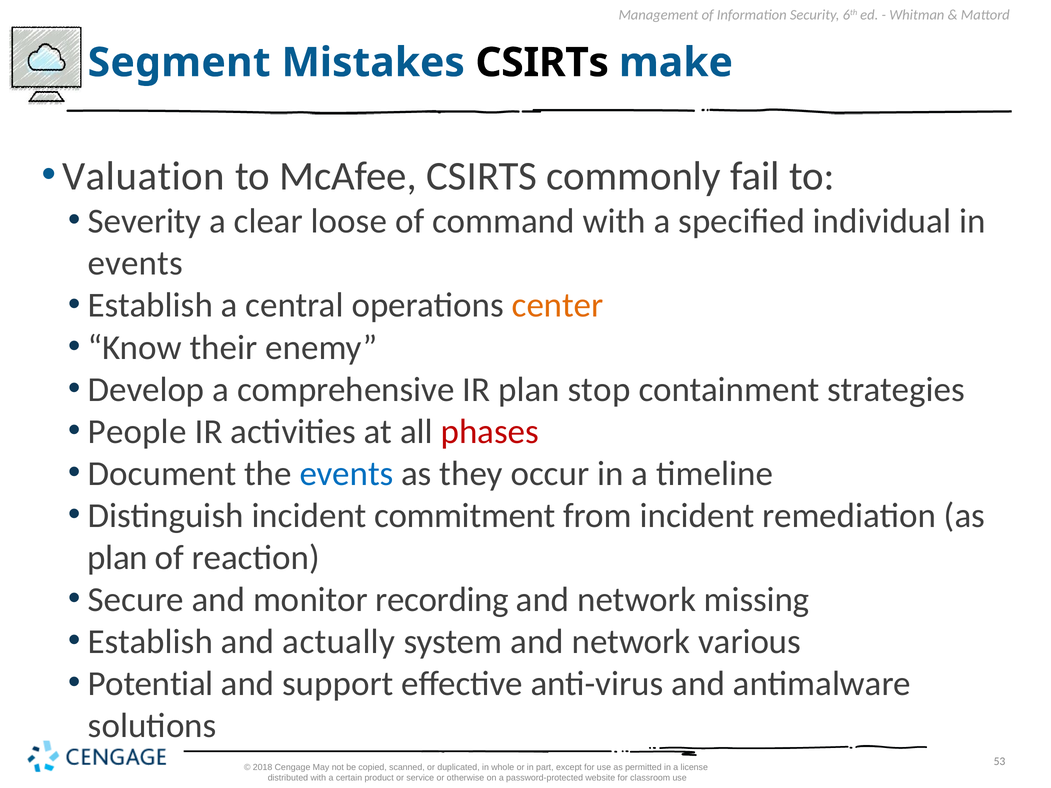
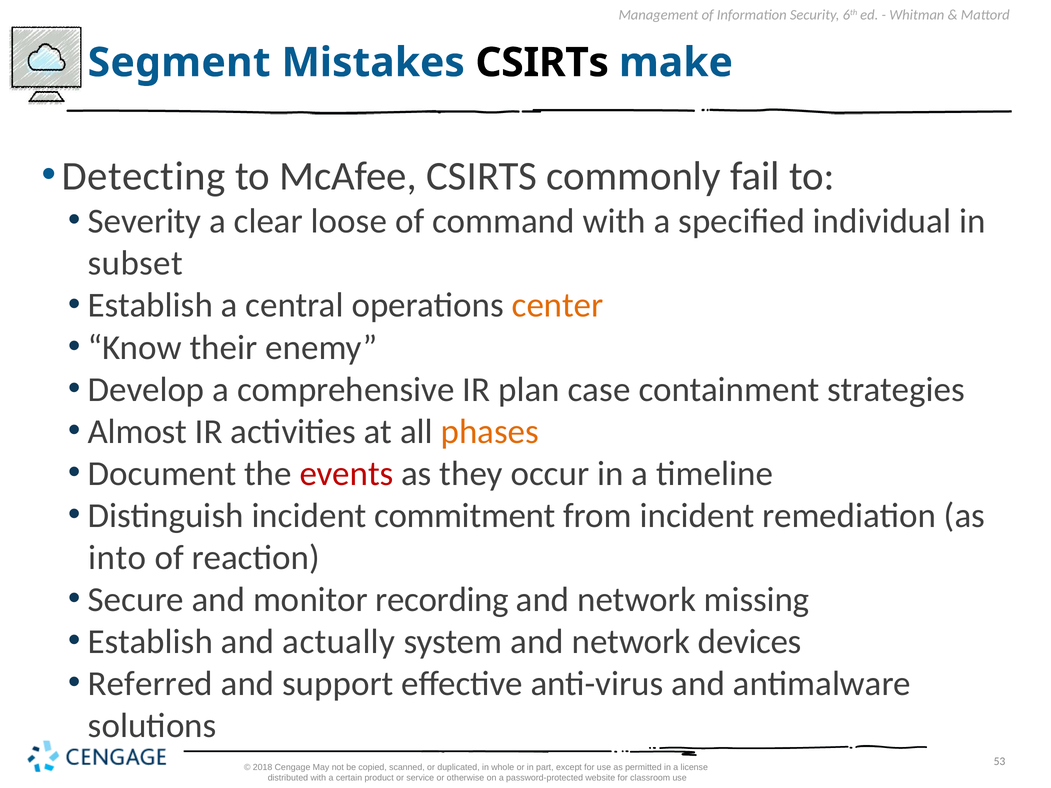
Valuation: Valuation -> Detecting
events at (135, 263): events -> subset
stop: stop -> case
People: People -> Almost
phases colour: red -> orange
events at (346, 474) colour: blue -> red
plan at (118, 558): plan -> into
various: various -> devices
Potential: Potential -> Referred
